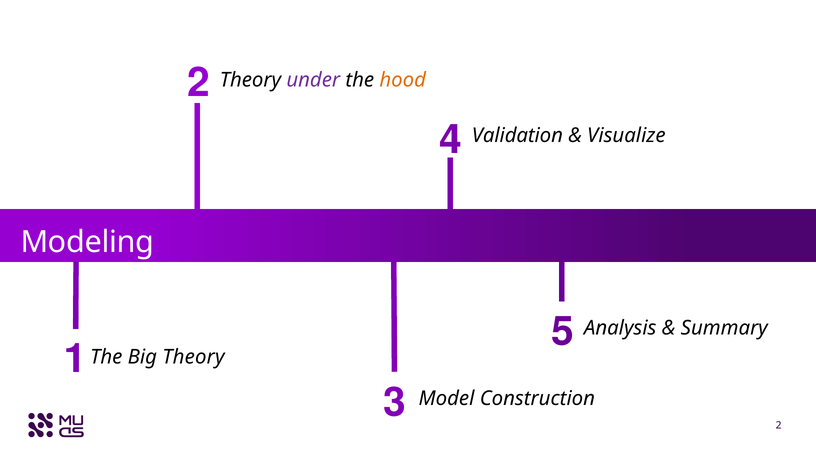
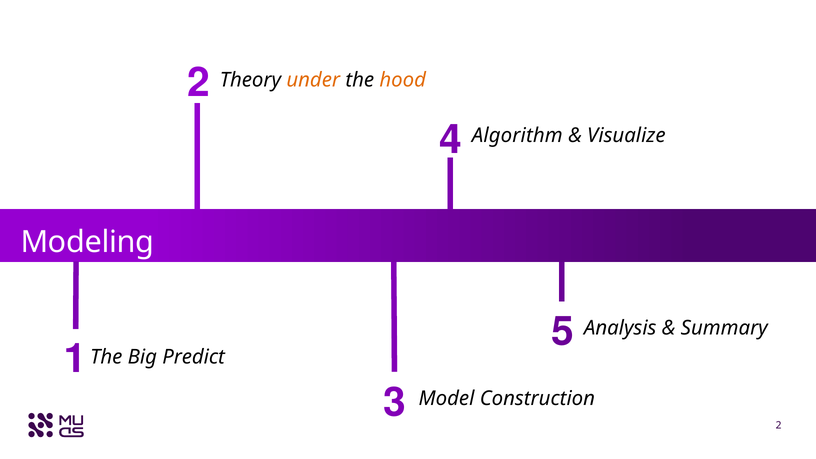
under colour: purple -> orange
Validation: Validation -> Algorithm
Big Theory: Theory -> Predict
